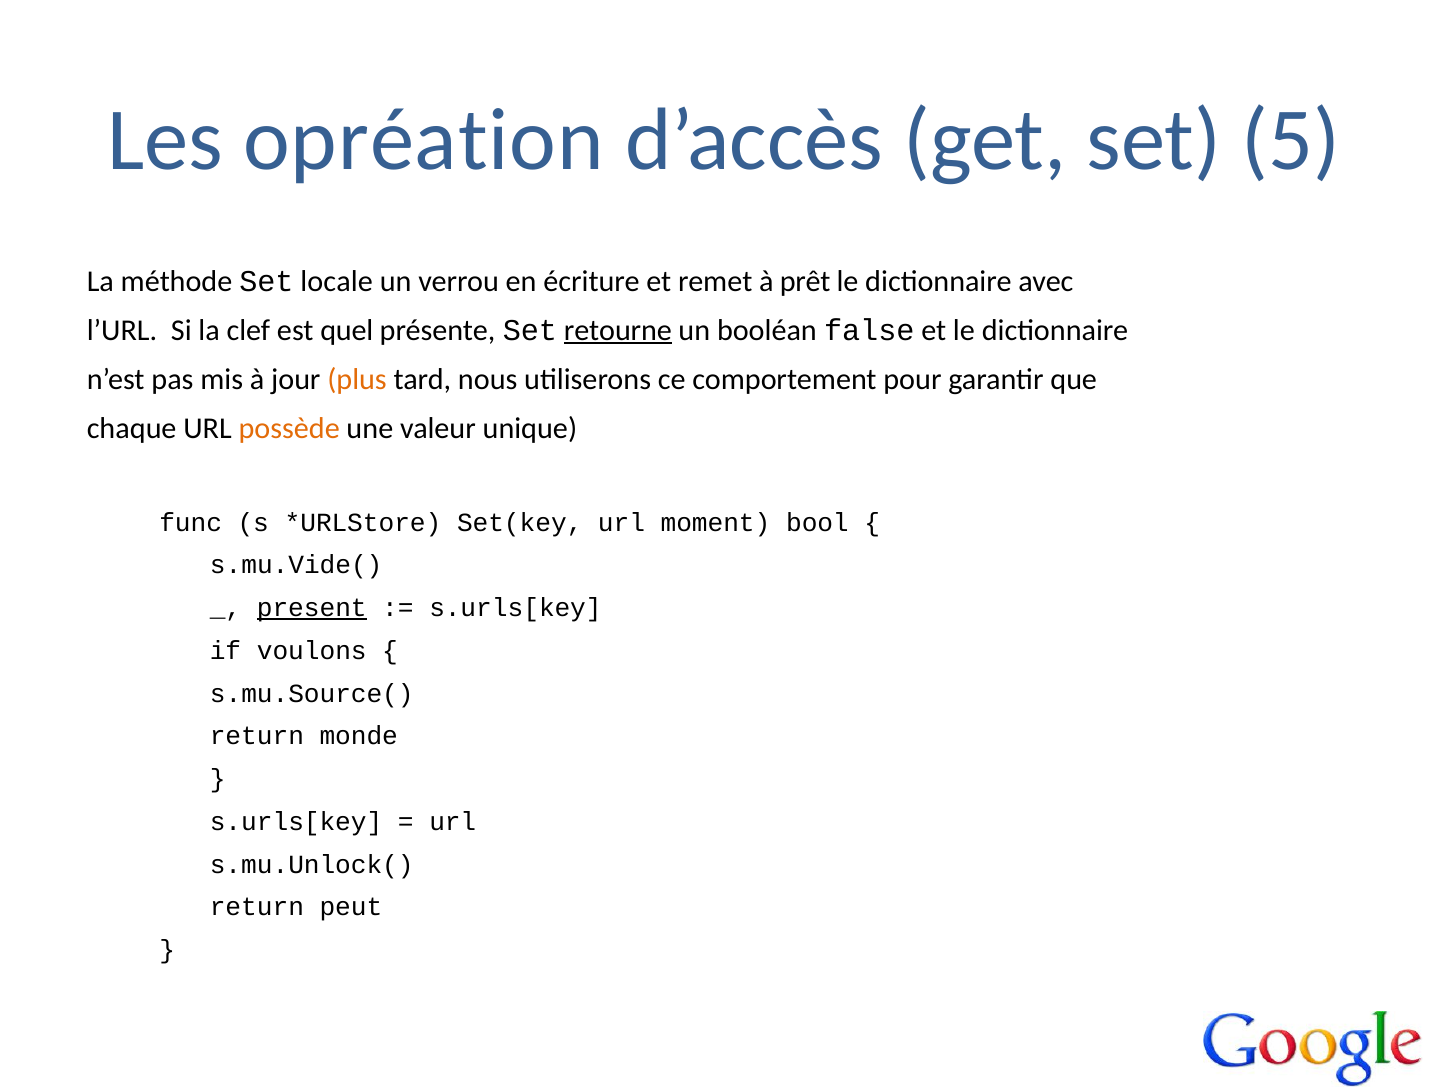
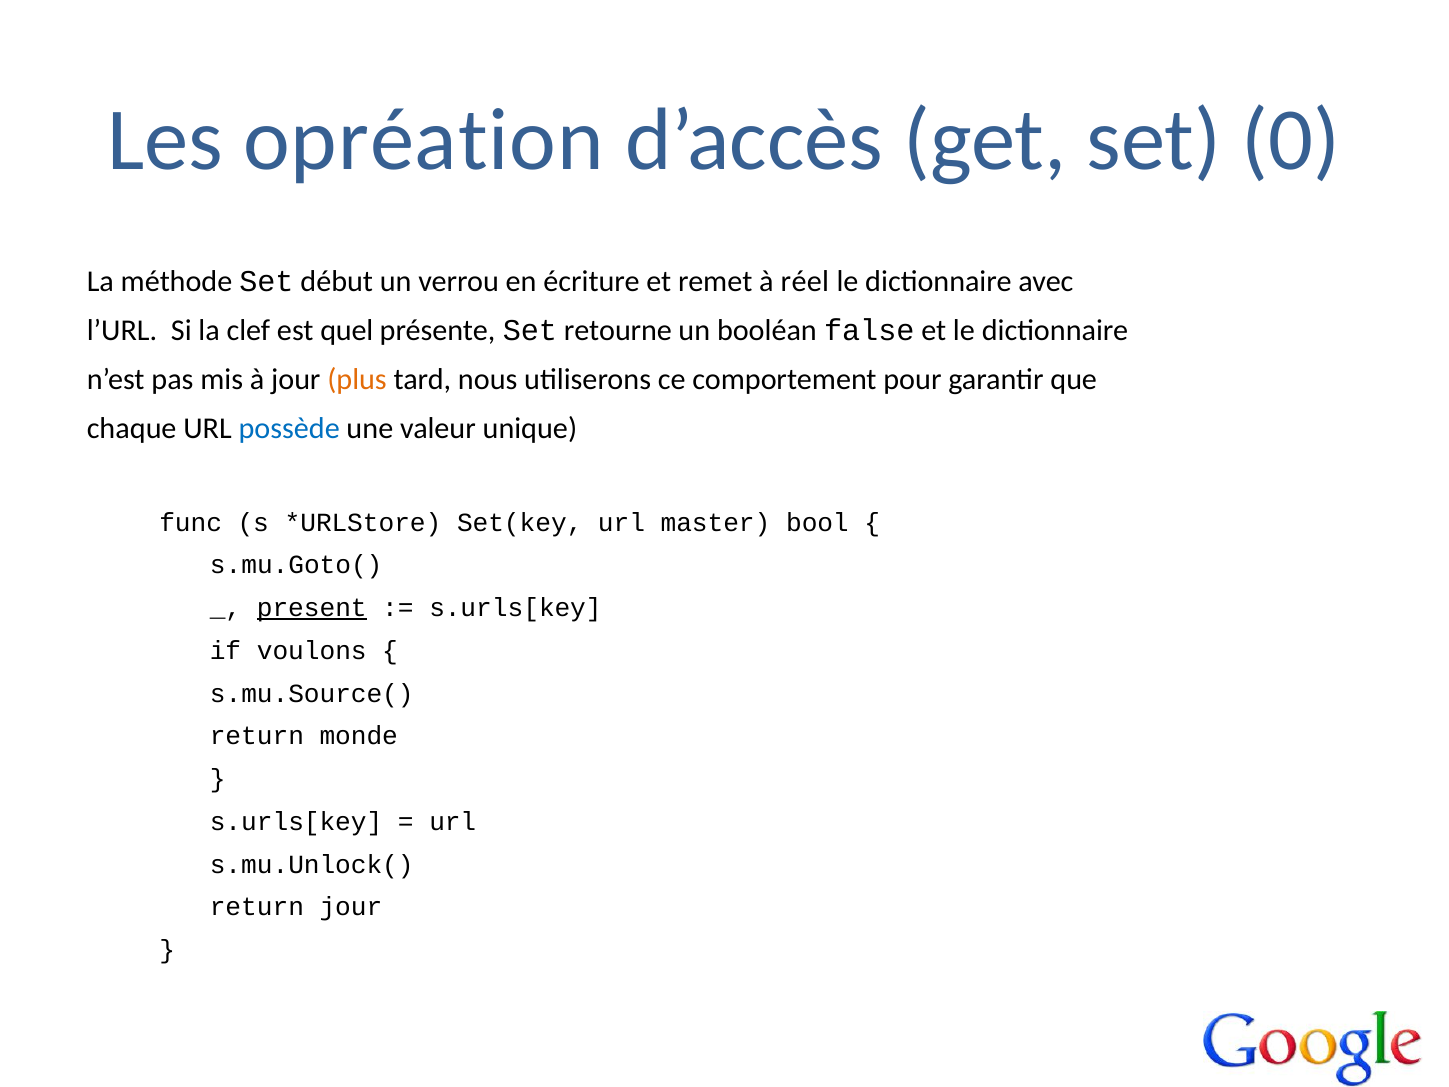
5: 5 -> 0
locale: locale -> début
prêt: prêt -> réel
retourne underline: present -> none
possède colour: orange -> blue
moment: moment -> master
s.mu.Vide(: s.mu.Vide( -> s.mu.Goto(
return peut: peut -> jour
